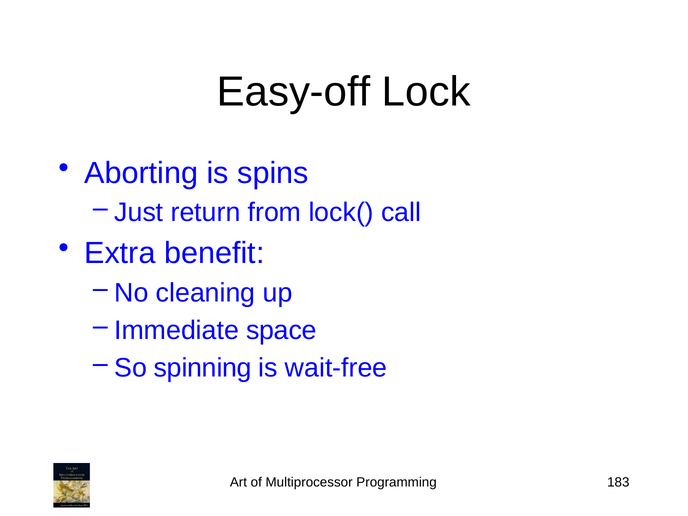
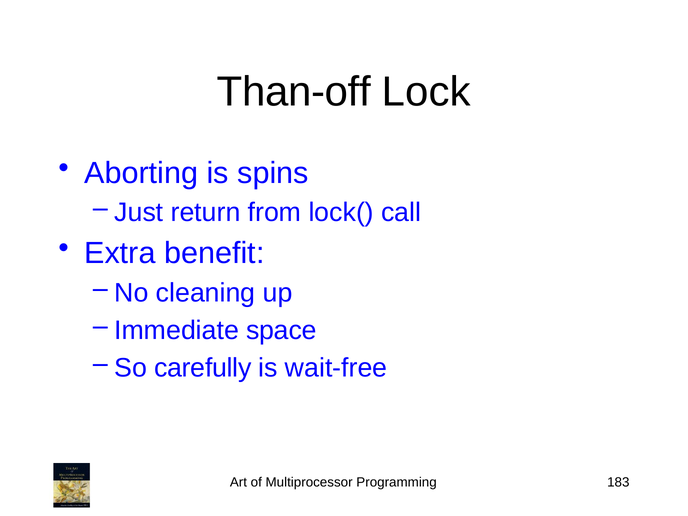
Easy-off: Easy-off -> Than-off
spinning: spinning -> carefully
